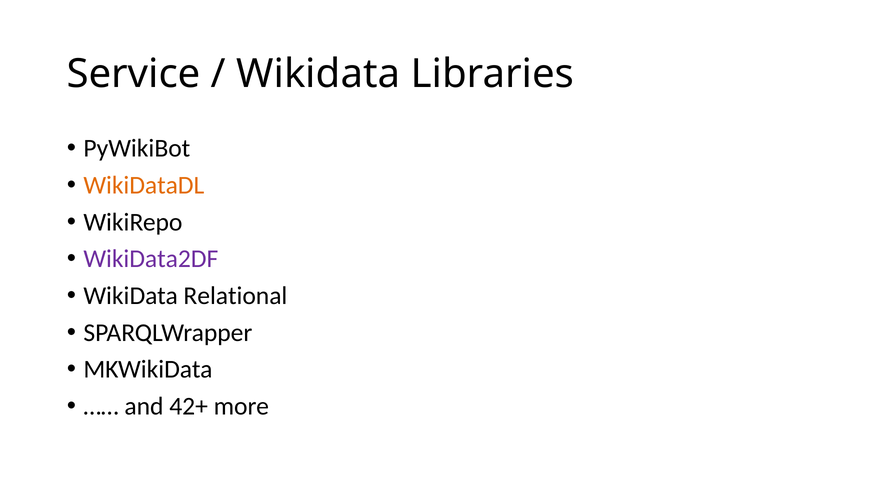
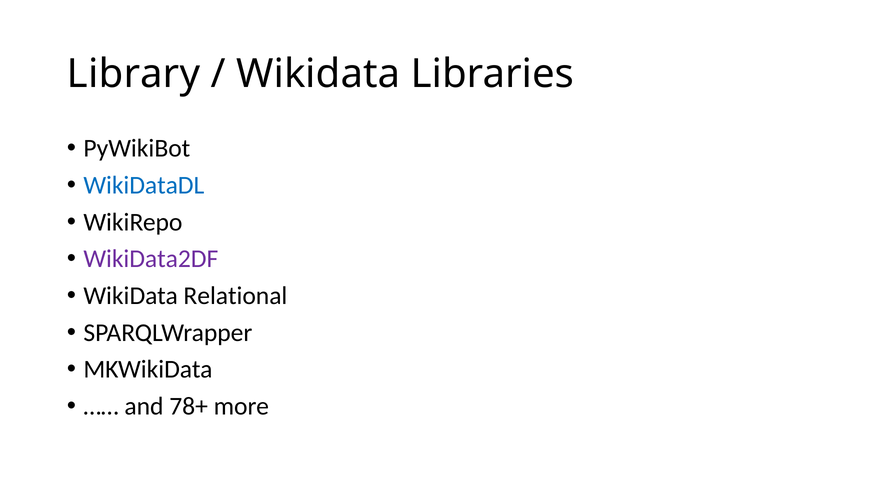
Service: Service -> Library
WikiDataDL colour: orange -> blue
42+: 42+ -> 78+
